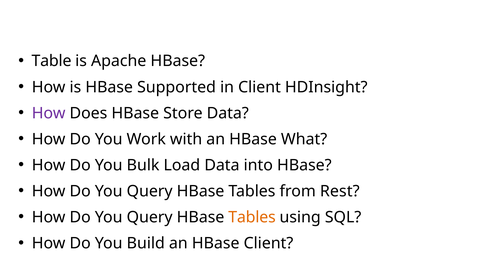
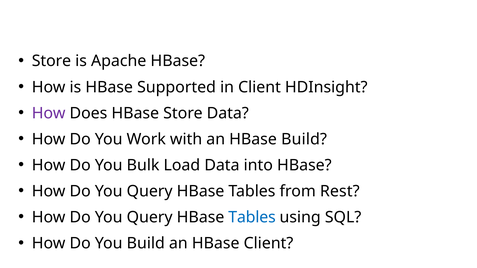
Table at (52, 61): Table -> Store
HBase What: What -> Build
Tables at (252, 217) colour: orange -> blue
